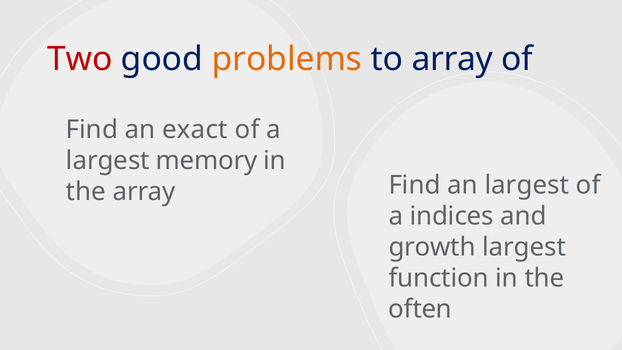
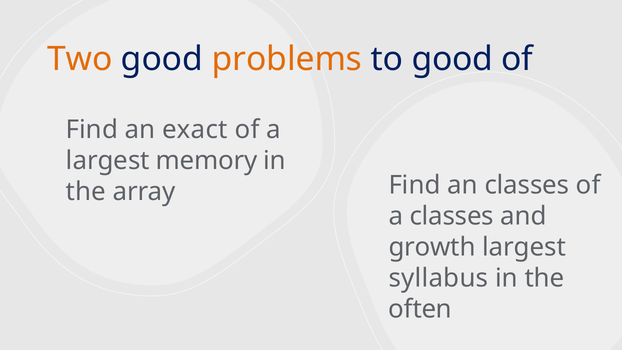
Two colour: red -> orange
to array: array -> good
an largest: largest -> classes
a indices: indices -> classes
function: function -> syllabus
